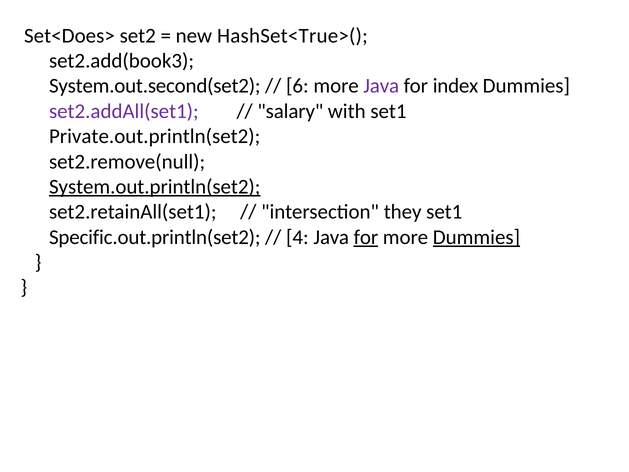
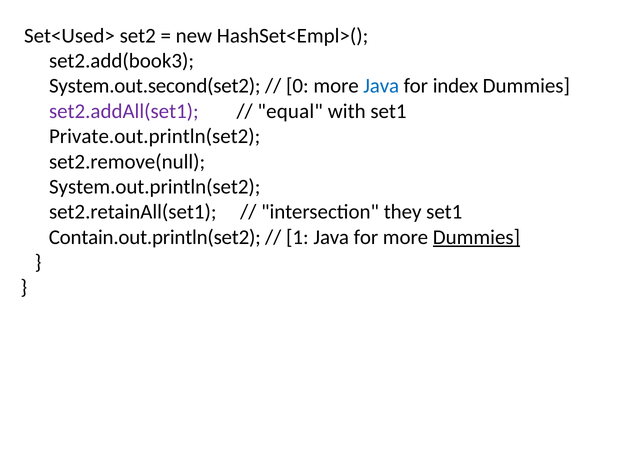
Set<Does>: Set<Does> -> Set<Used>
HashSet<True>(: HashSet<True>( -> HashSet<Empl>(
6: 6 -> 0
Java at (381, 86) colour: purple -> blue
salary: salary -> equal
System.out.println(set2 underline: present -> none
Specific.out.println(set2: Specific.out.println(set2 -> Contain.out.println(set2
4: 4 -> 1
for at (366, 237) underline: present -> none
